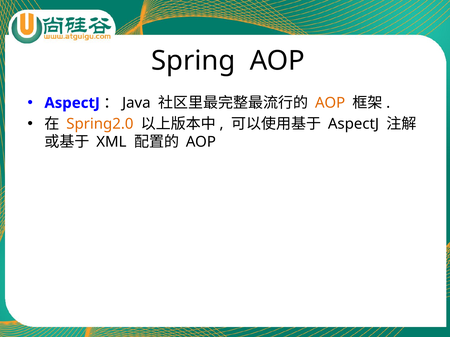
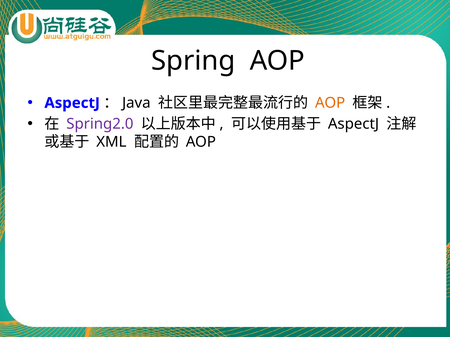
Spring2.0 colour: orange -> purple
